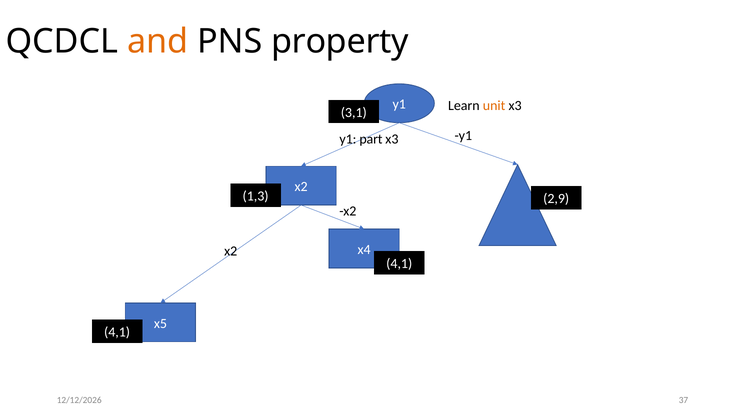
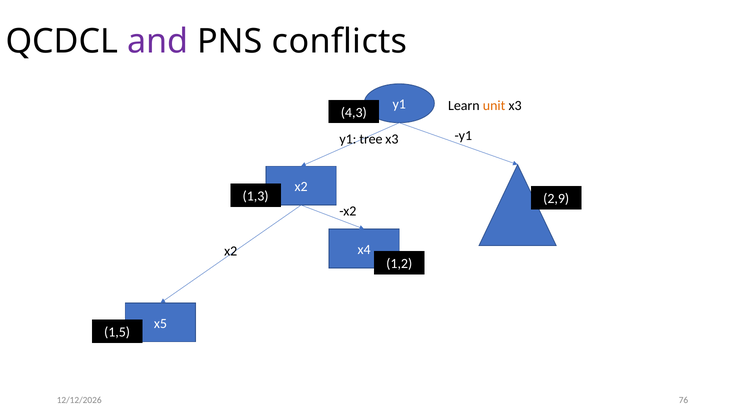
and colour: orange -> purple
property: property -> conflicts
3,1: 3,1 -> 4,3
part: part -> tree
4,1 at (399, 264): 4,1 -> 1,2
4,1 at (117, 332): 4,1 -> 1,5
37: 37 -> 76
